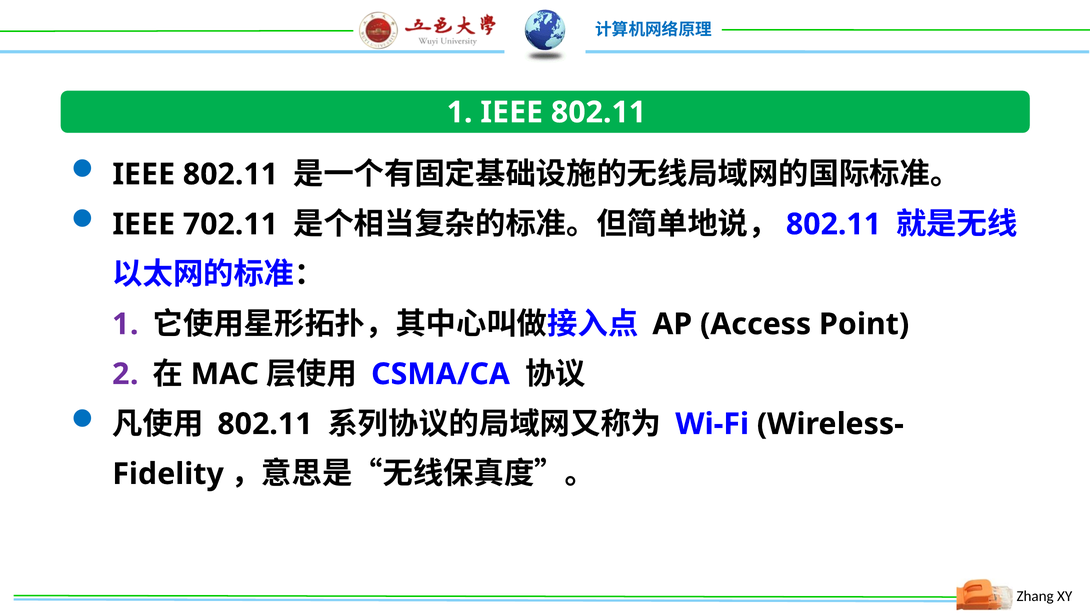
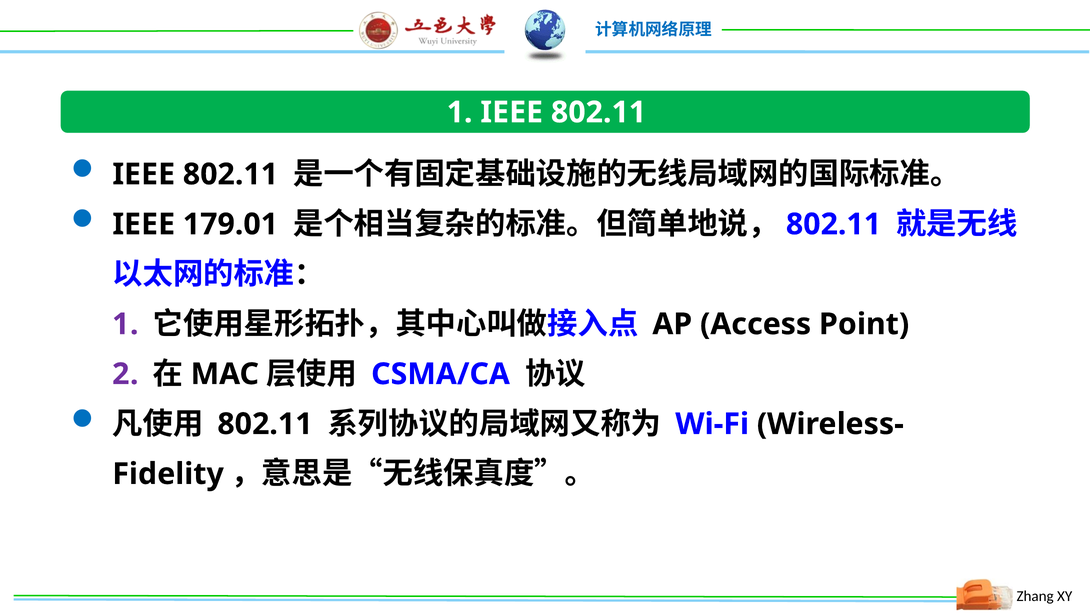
702.11: 702.11 -> 179.01
